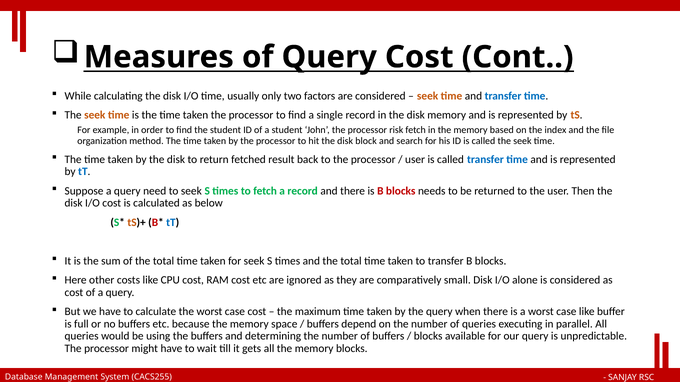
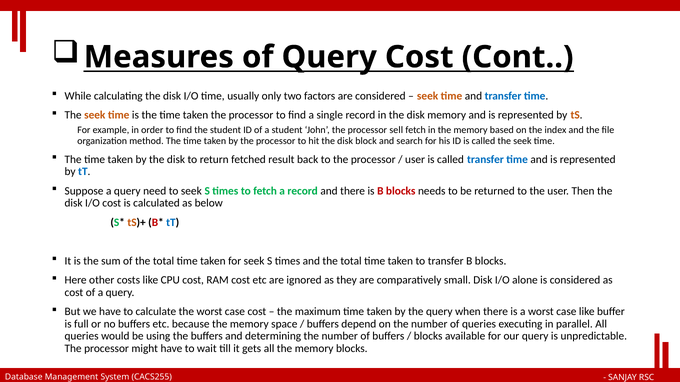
risk: risk -> sell
